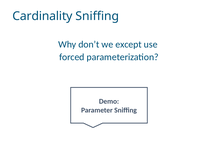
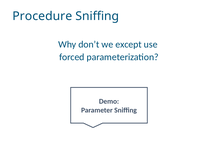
Cardinality: Cardinality -> Procedure
